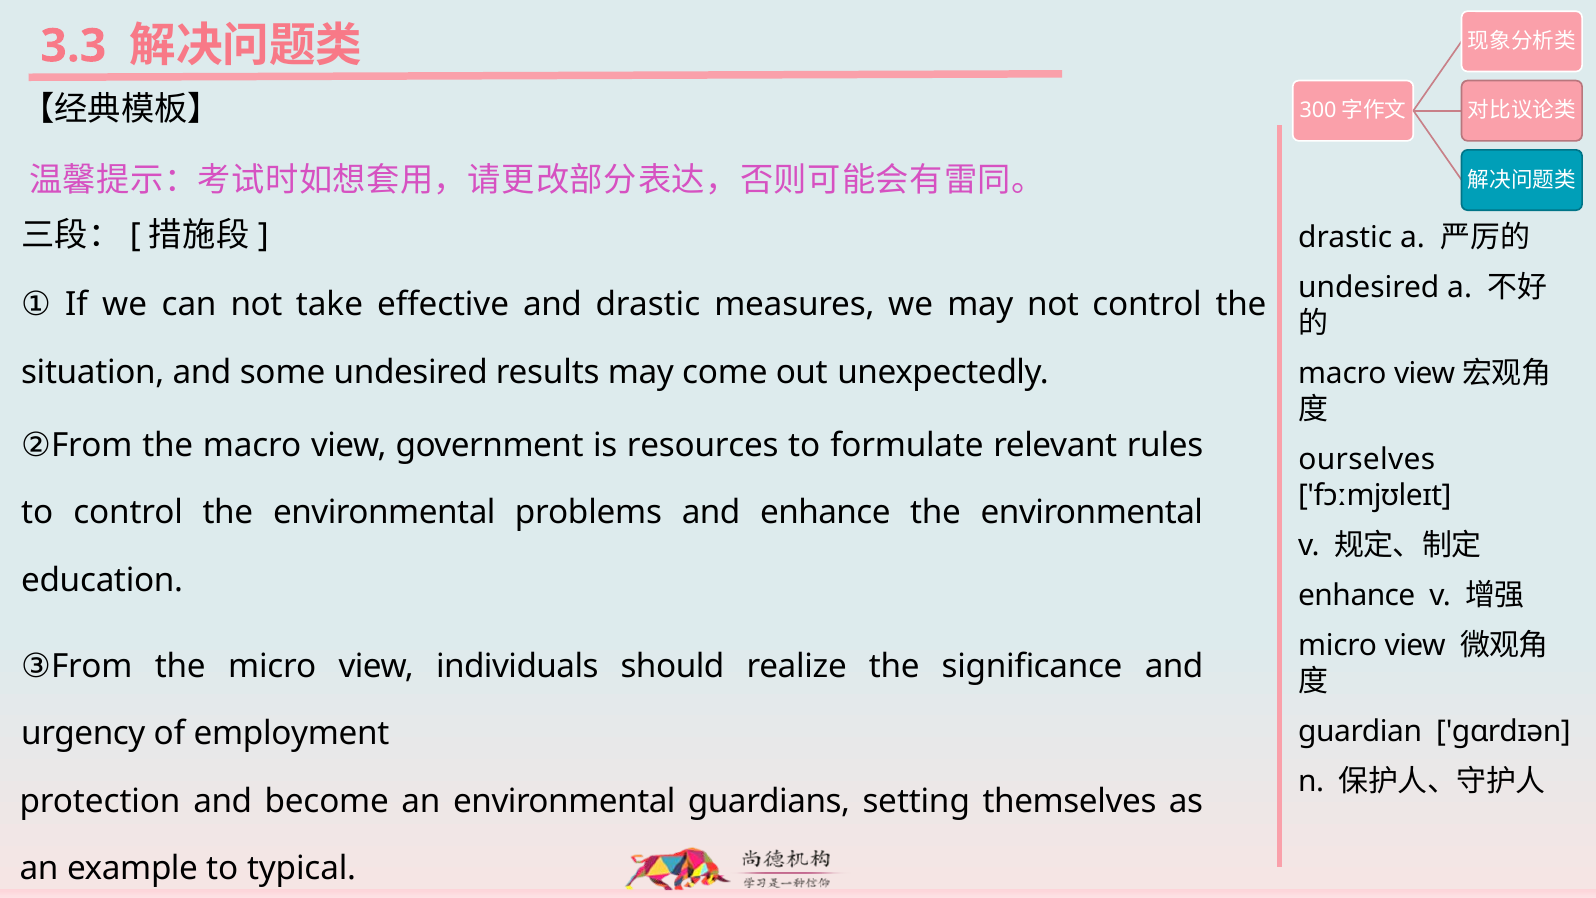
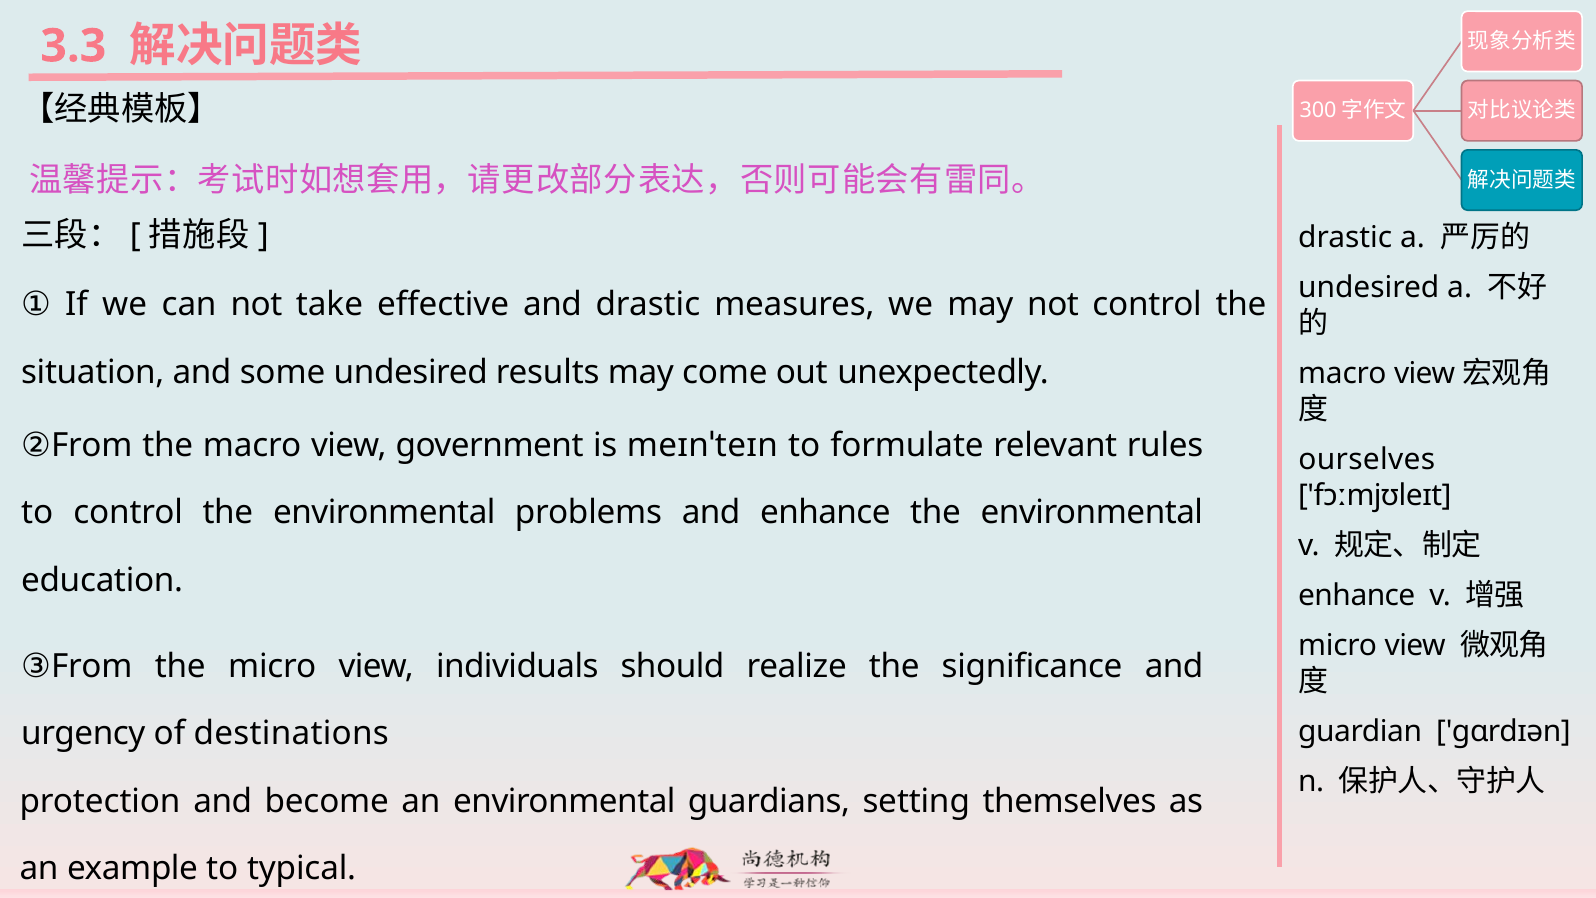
resources: resources -> meɪnˈteɪn
employment: employment -> destinations
